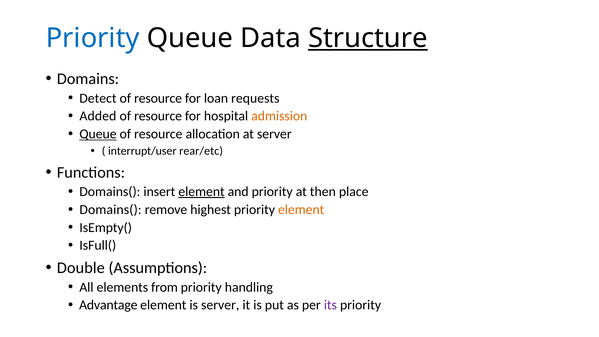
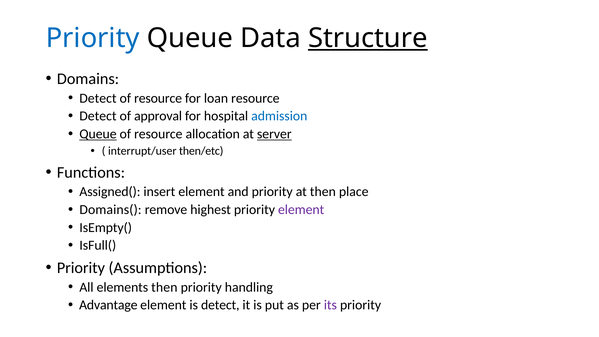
loan requests: requests -> resource
Added at (98, 116): Added -> Detect
resource at (158, 116): resource -> approval
admission colour: orange -> blue
server at (274, 134) underline: none -> present
rear/etc: rear/etc -> then/etc
Domains( at (110, 192): Domains( -> Assigned(
element at (201, 192) underline: present -> none
element at (301, 210) colour: orange -> purple
Double at (81, 268): Double -> Priority
elements from: from -> then
is server: server -> detect
